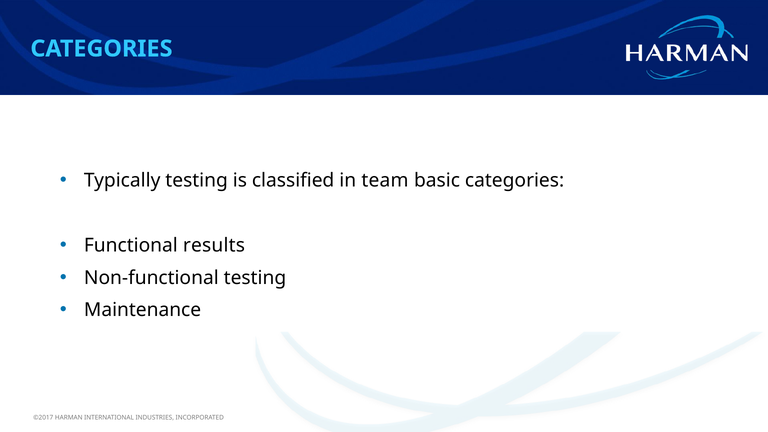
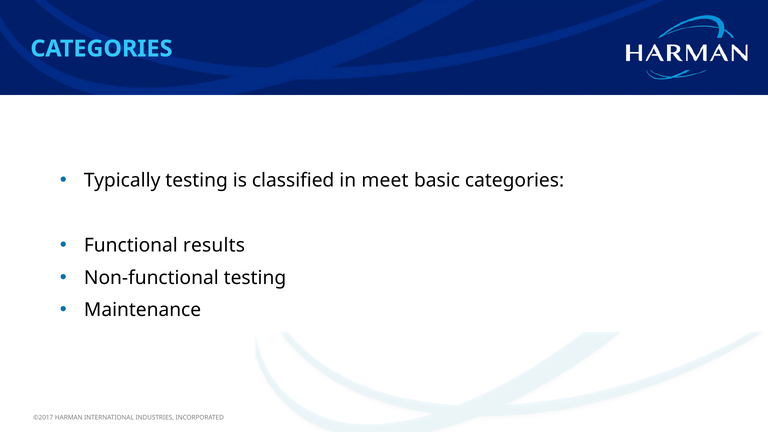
team: team -> meet
